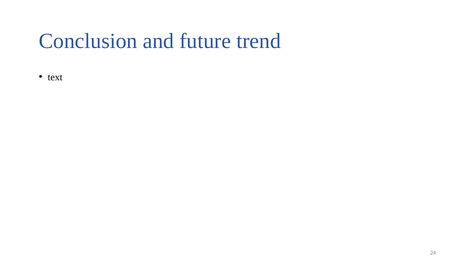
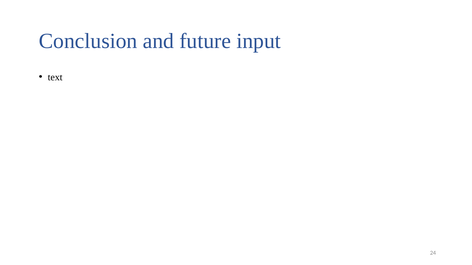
trend: trend -> input
